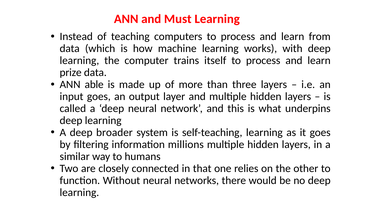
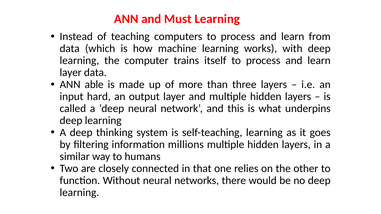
prize at (71, 73): prize -> layer
input goes: goes -> hard
broader: broader -> thinking
